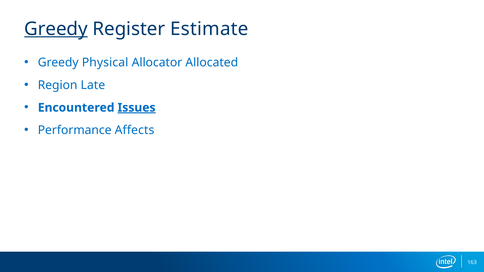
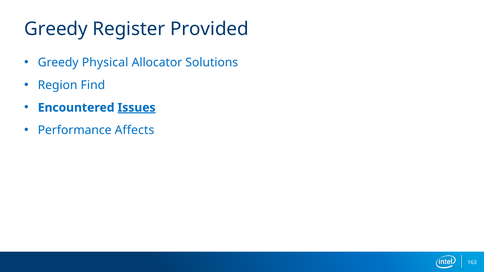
Greedy at (56, 29) underline: present -> none
Estimate: Estimate -> Provided
Allocated: Allocated -> Solutions
Late: Late -> Find
